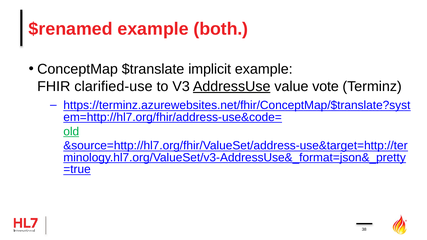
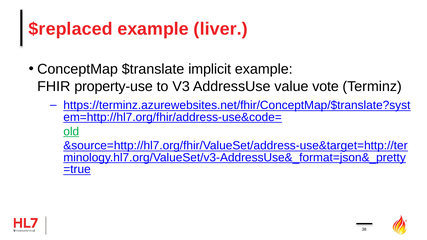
$renamed: $renamed -> $replaced
both: both -> liver
clarified-use: clarified-use -> property-use
AddressUse underline: present -> none
